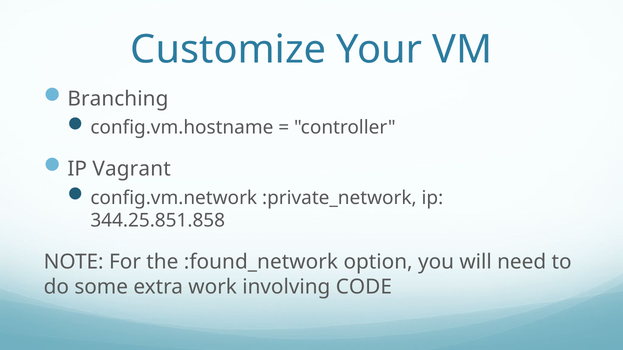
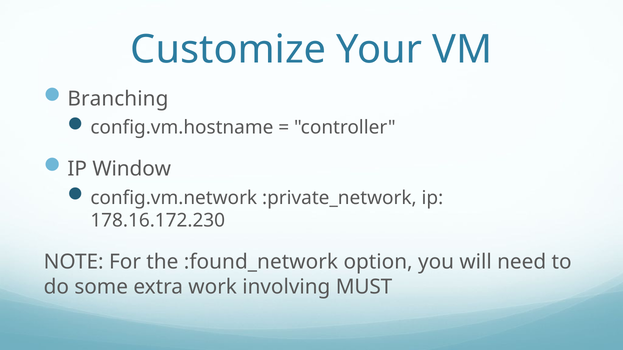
Vagrant: Vagrant -> Window
344.25.851.858: 344.25.851.858 -> 178.16.172.230
CODE: CODE -> MUST
